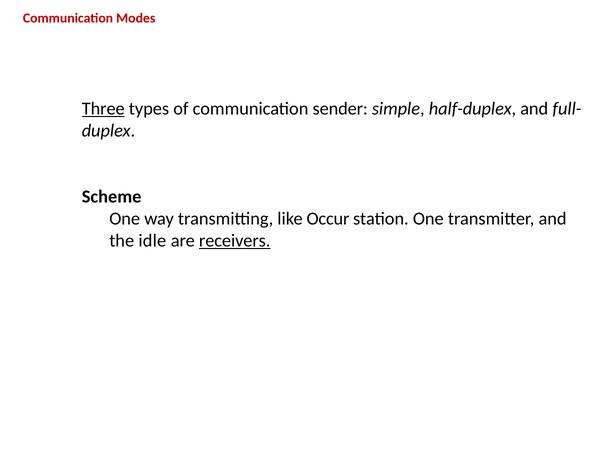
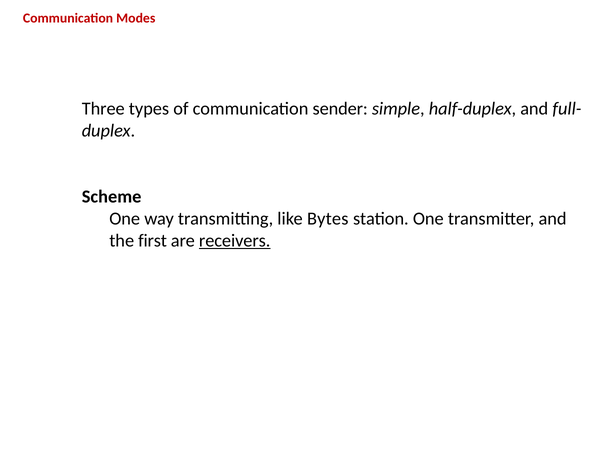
Three underline: present -> none
Occur: Occur -> Bytes
idle: idle -> first
